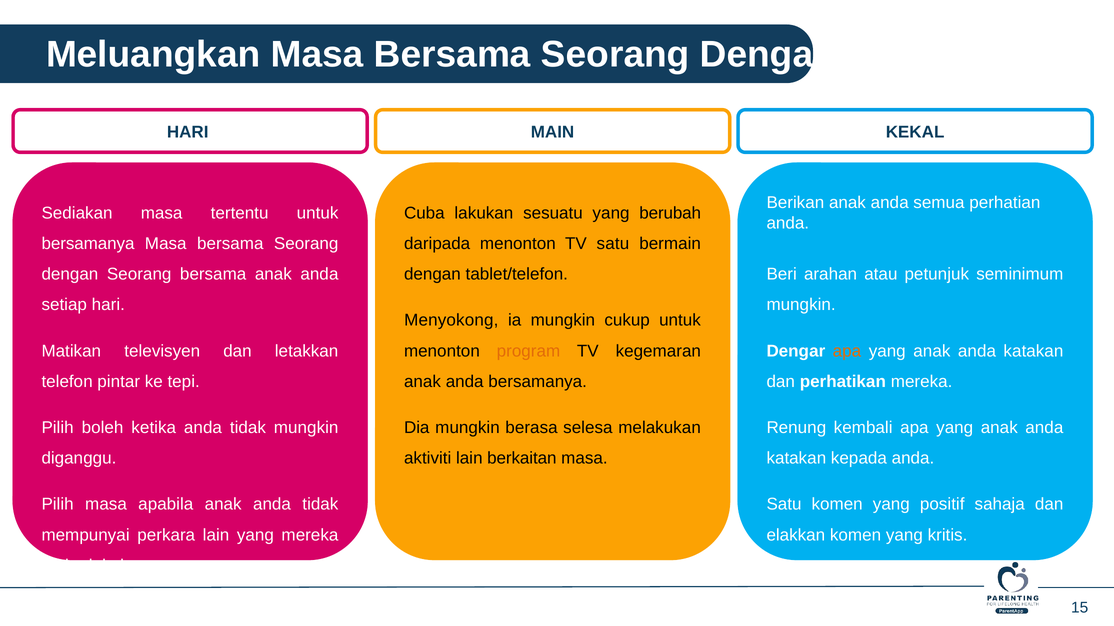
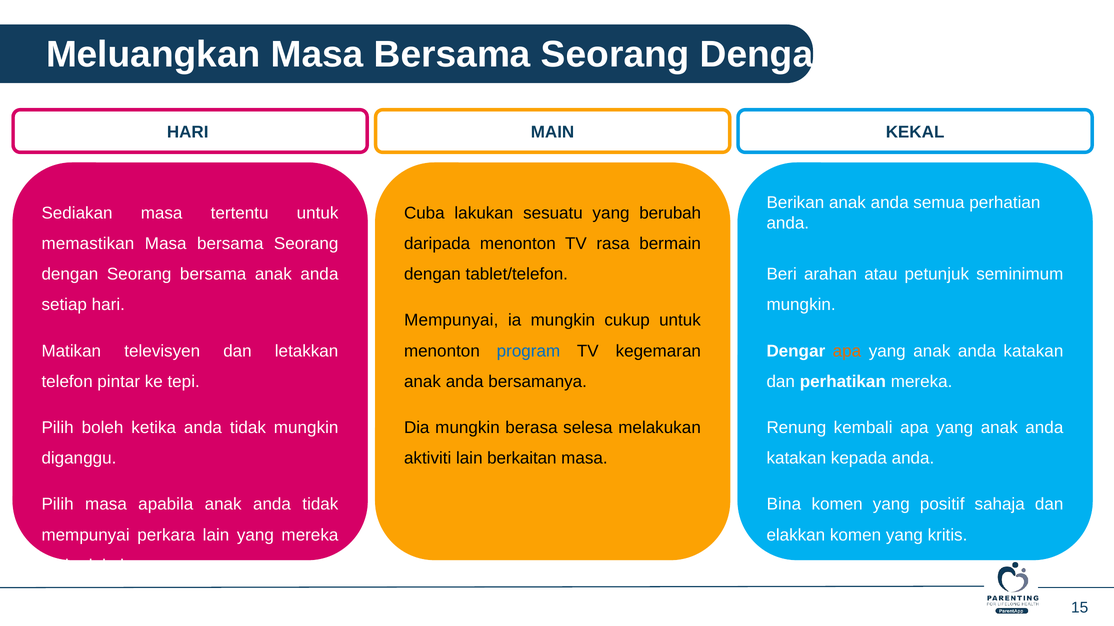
bersamanya at (88, 244): bersamanya -> memastikan
TV satu: satu -> rasa
Menyokong at (451, 321): Menyokong -> Mempunyai
program colour: orange -> blue
Satu at (784, 505): Satu -> Bina
